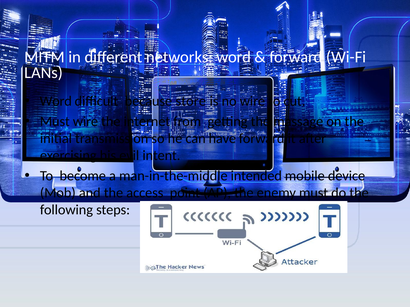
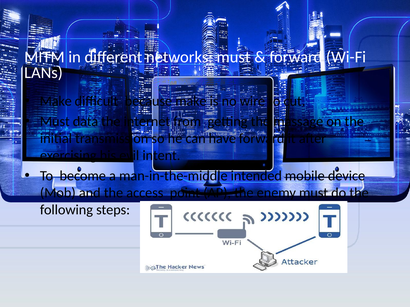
networks word: word -> must
Word at (56, 101): Word -> Make
because store: store -> make
Must wire: wire -> data
